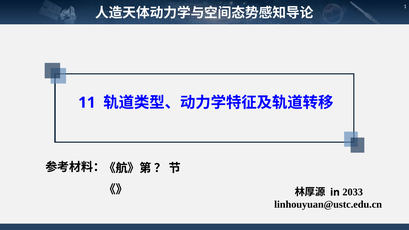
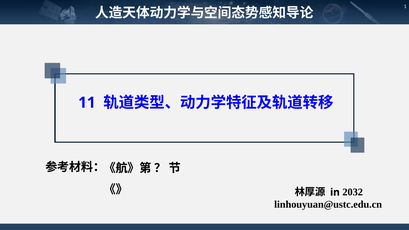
2033: 2033 -> 2032
